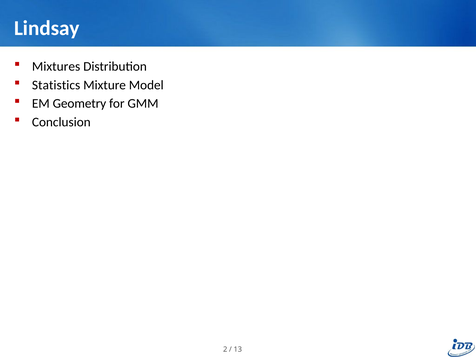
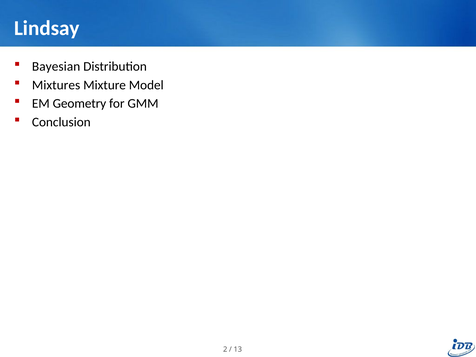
Mixtures: Mixtures -> Bayesian
Statistics: Statistics -> Mixtures
